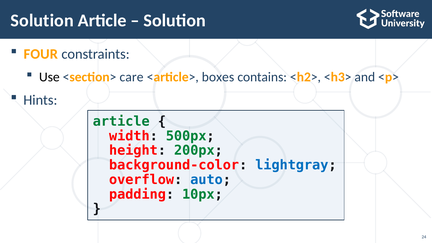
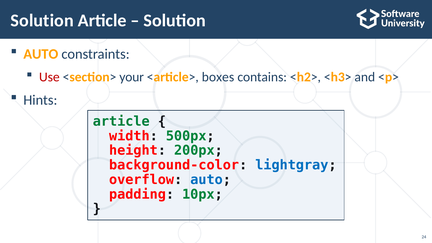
FOUR at (41, 54): FOUR -> AUTO
Use colour: black -> red
care: care -> your
